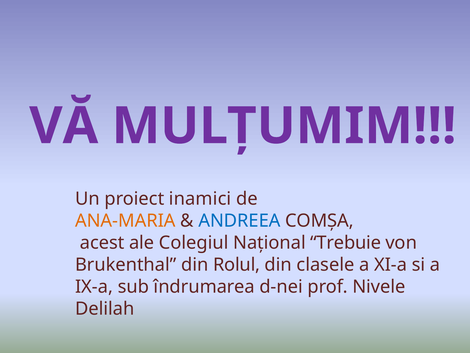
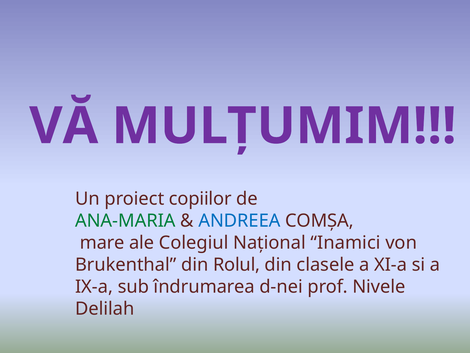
inamici: inamici -> copiilor
ANA-MARIA colour: orange -> green
acest: acest -> mare
Trebuie: Trebuie -> Inamici
